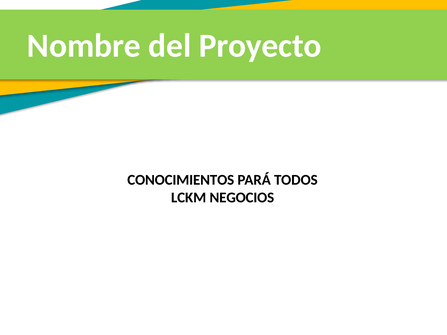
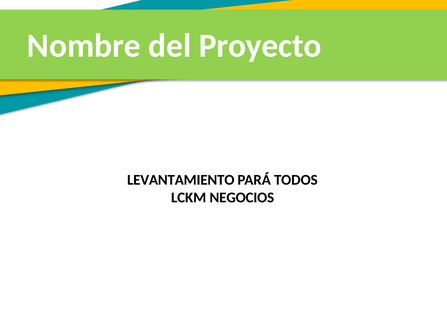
CONOCIMIENTOS: CONOCIMIENTOS -> LEVANTAMIENTO
